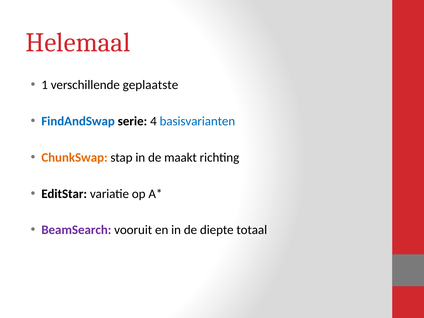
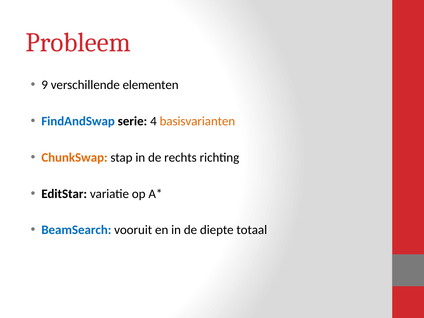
Helemaal: Helemaal -> Probleem
1: 1 -> 9
geplaatste: geplaatste -> elementen
basisvarianten colour: blue -> orange
maakt: maakt -> rechts
BeamSearch colour: purple -> blue
